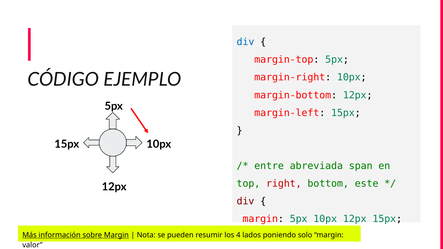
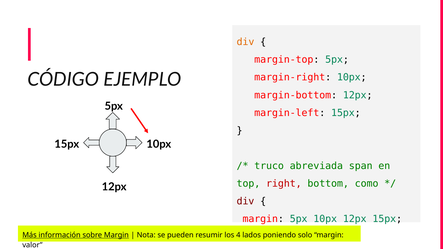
div at (245, 42) colour: blue -> orange
entre: entre -> truco
este: este -> como
